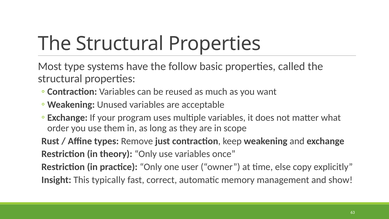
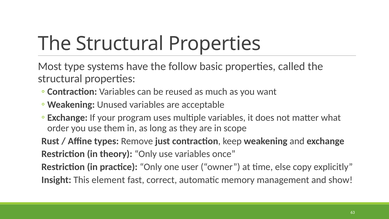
typically: typically -> element
